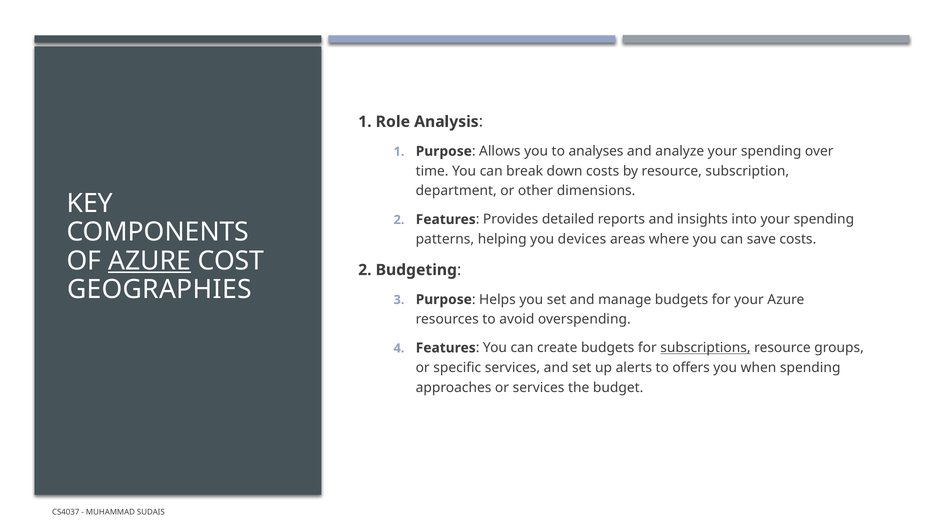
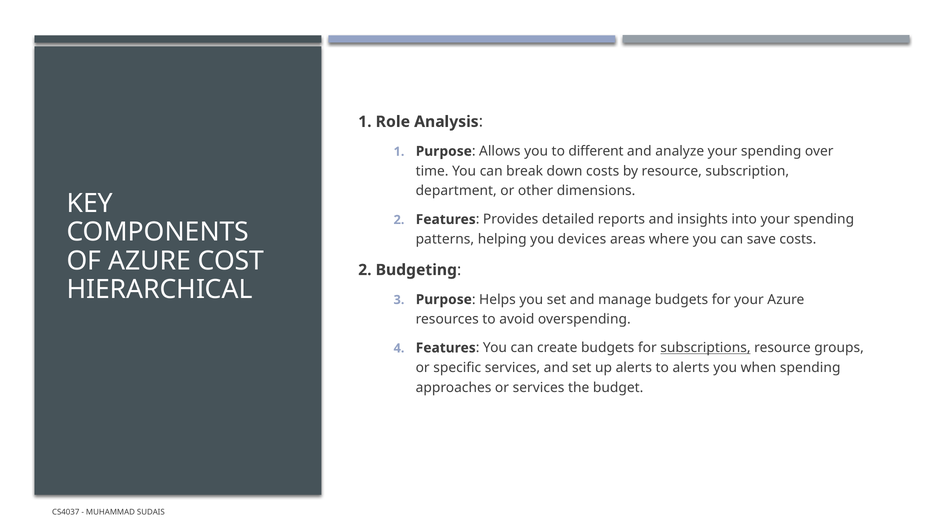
analyses: analyses -> different
AZURE at (150, 261) underline: present -> none
GEOGRAPHIES: GEOGRAPHIES -> HIERARCHICAL
to offers: offers -> alerts
